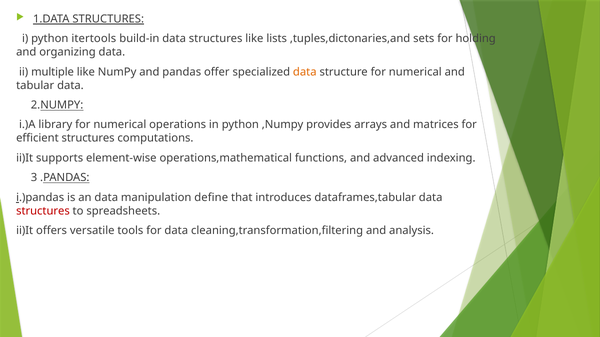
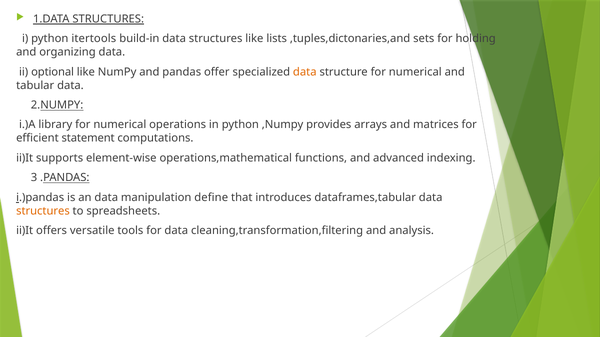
multiple: multiple -> optional
efficient structures: structures -> statement
structures at (43, 211) colour: red -> orange
